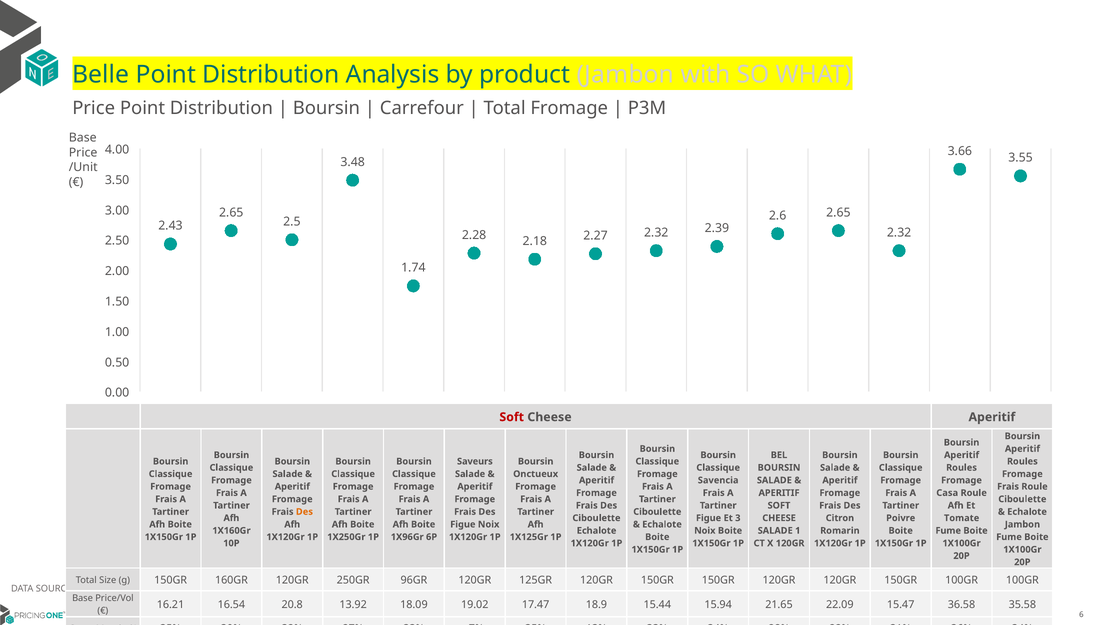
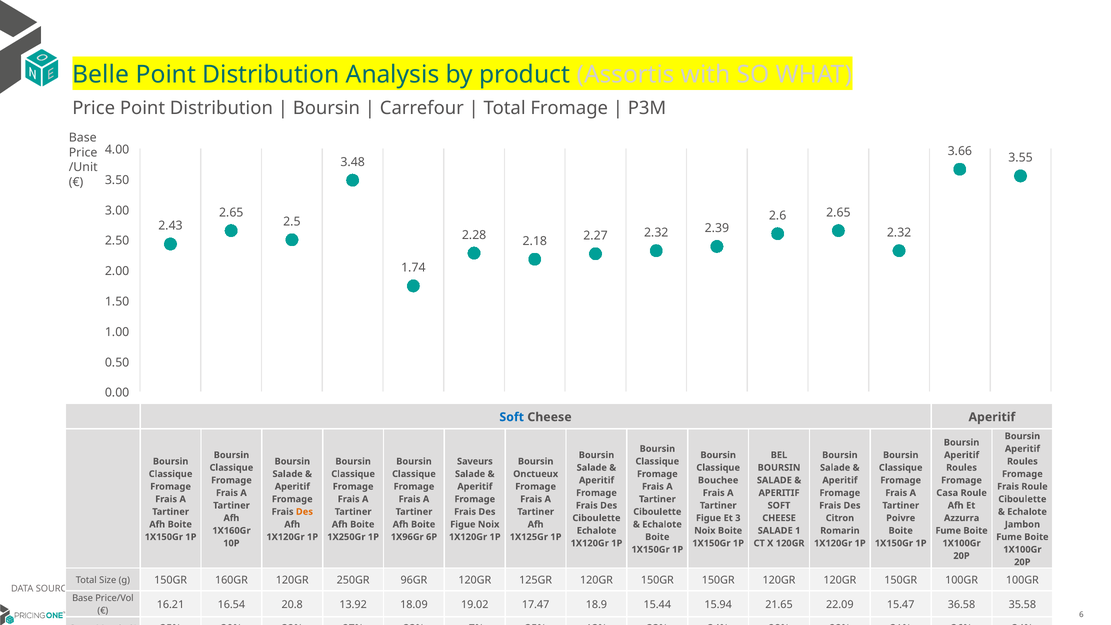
product Jambon: Jambon -> Assortis
Soft at (512, 417) colour: red -> blue
Savencia: Savencia -> Bouchee
Tomate: Tomate -> Azzurra
